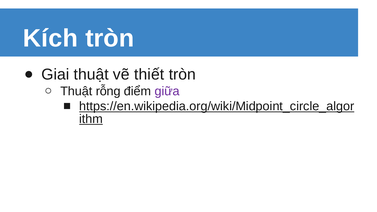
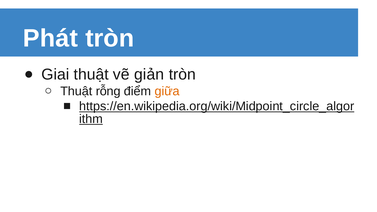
Kích: Kích -> Phát
thiết: thiết -> giản
giữa colour: purple -> orange
